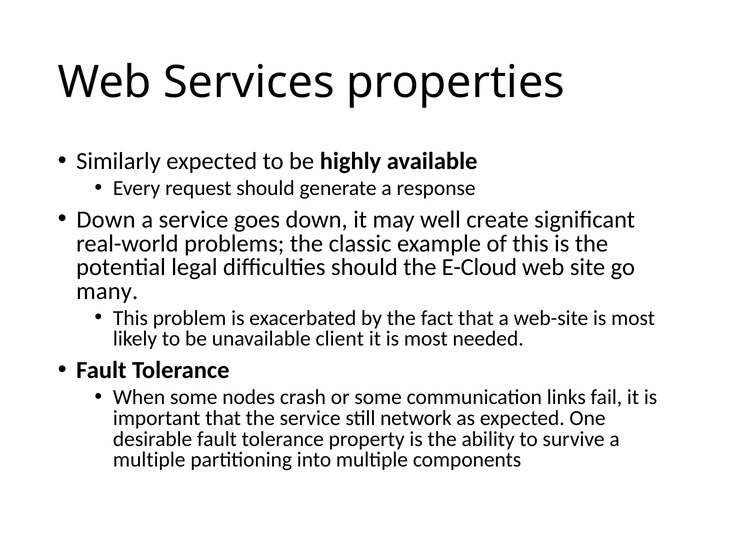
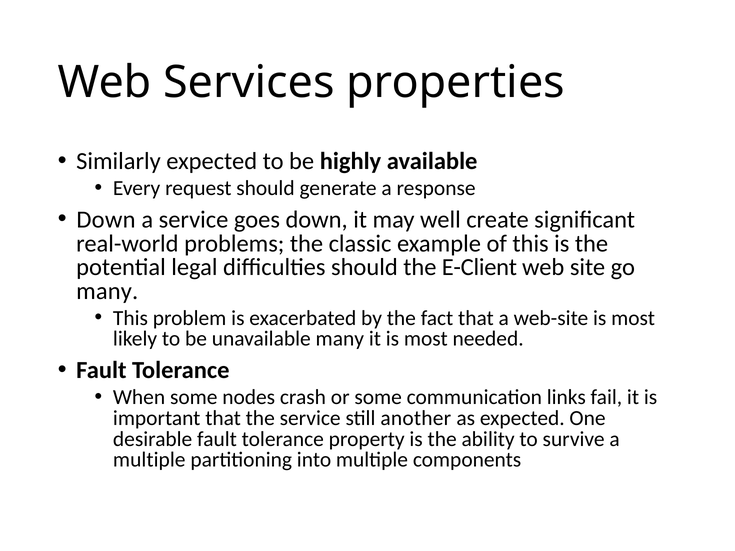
E-Cloud: E-Cloud -> E-Client
unavailable client: client -> many
network: network -> another
